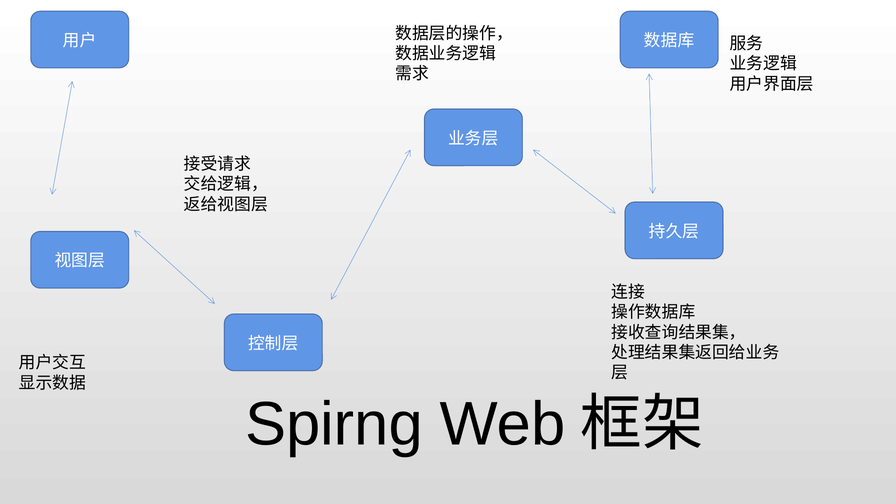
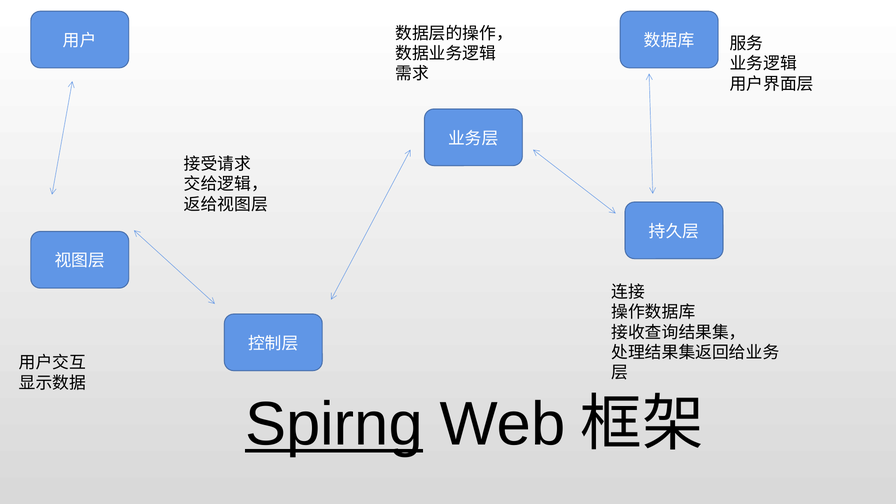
Spirng underline: none -> present
